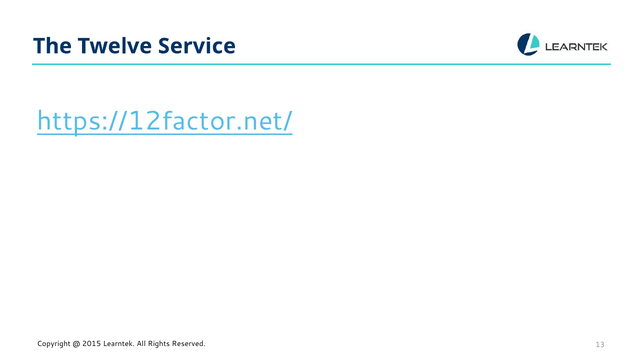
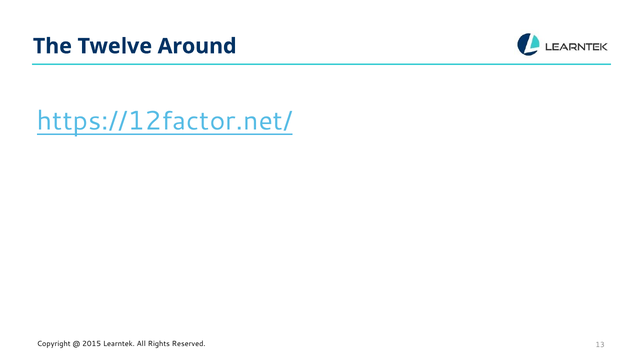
Service: Service -> Around
